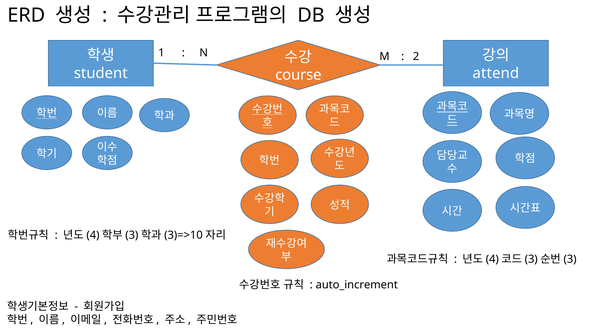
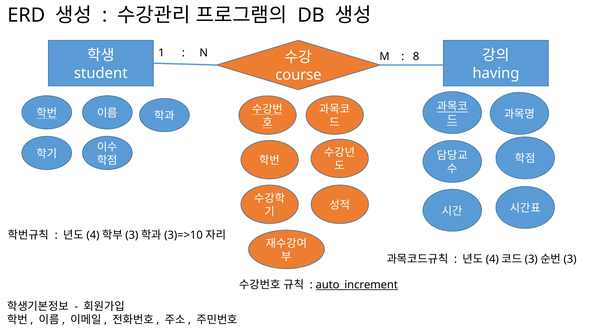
2: 2 -> 8
attend: attend -> having
auto_increment underline: none -> present
